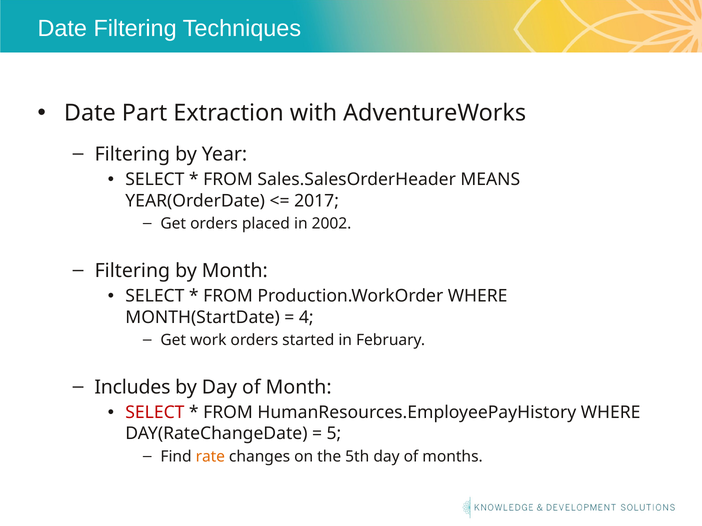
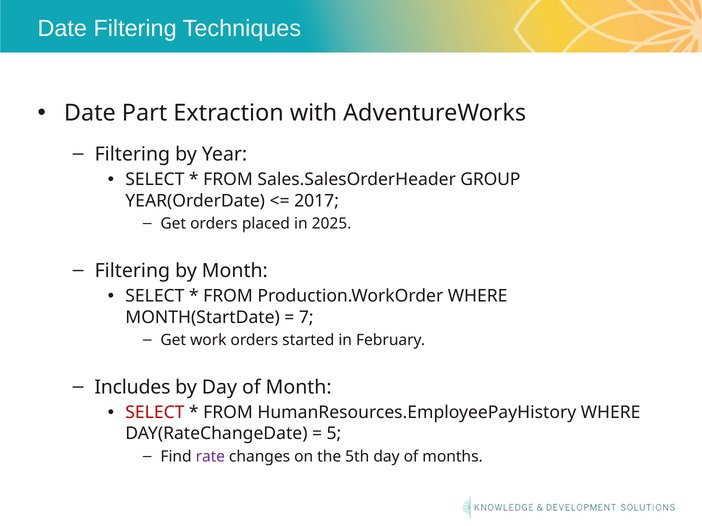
MEANS: MEANS -> GROUP
2002: 2002 -> 2025
4: 4 -> 7
rate colour: orange -> purple
